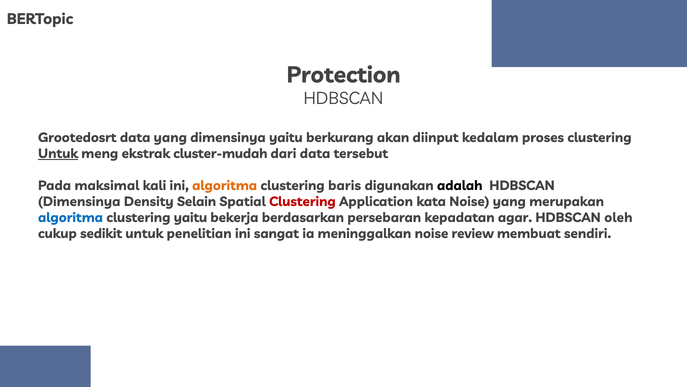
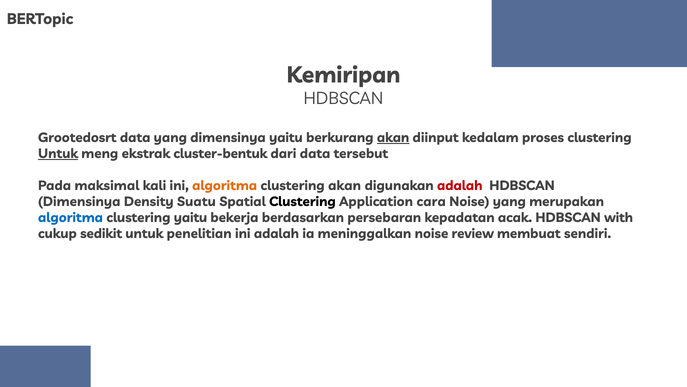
Protection: Protection -> Kemiripan
akan at (393, 138) underline: none -> present
cluster-mudah: cluster-mudah -> cluster-bentuk
clustering baris: baris -> akan
adalah at (460, 186) colour: black -> red
Selain: Selain -> Suatu
Clustering at (302, 202) colour: red -> black
kata: kata -> cara
agar: agar -> acak
oleh: oleh -> with
ini sangat: sangat -> adalah
